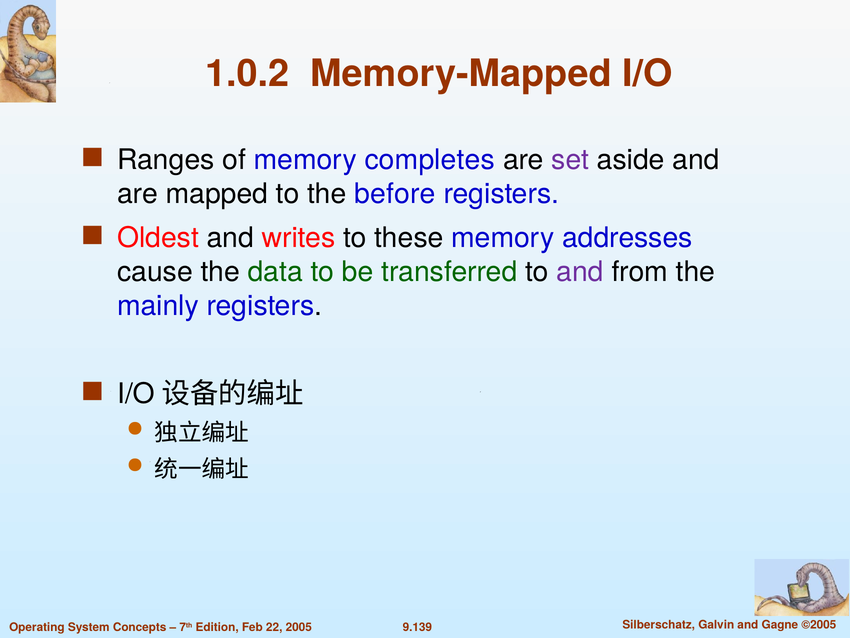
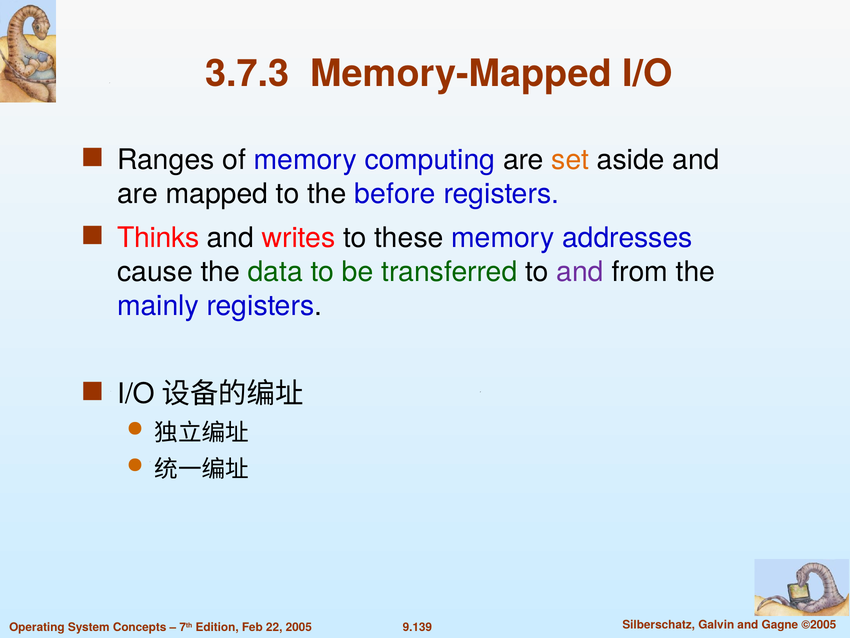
1.0.2: 1.0.2 -> 3.7.3
completes: completes -> computing
set colour: purple -> orange
Oldest: Oldest -> Thinks
